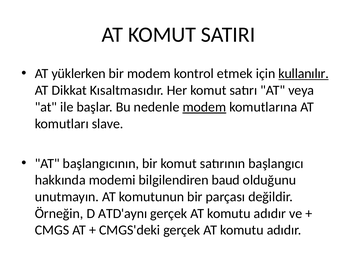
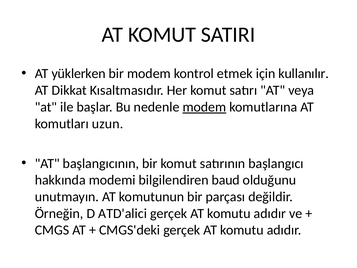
kullanılır underline: present -> none
slave: slave -> uzun
ATD'aynı: ATD'aynı -> ATD'alici
